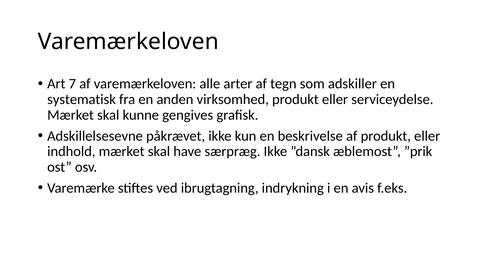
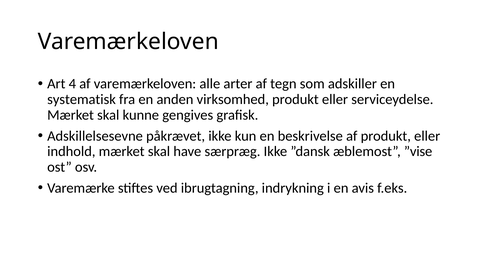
7: 7 -> 4
”prik: ”prik -> ”vise
